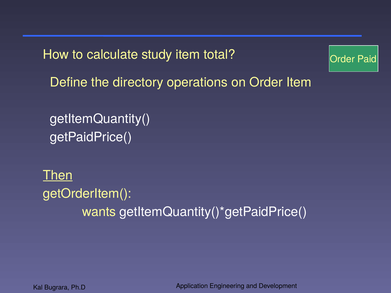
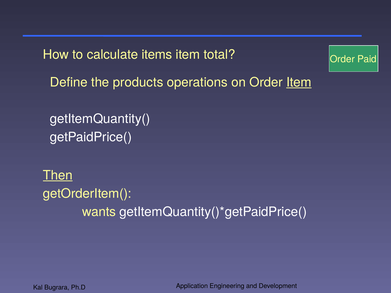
study: study -> items
directory: directory -> products
Item at (299, 82) underline: none -> present
